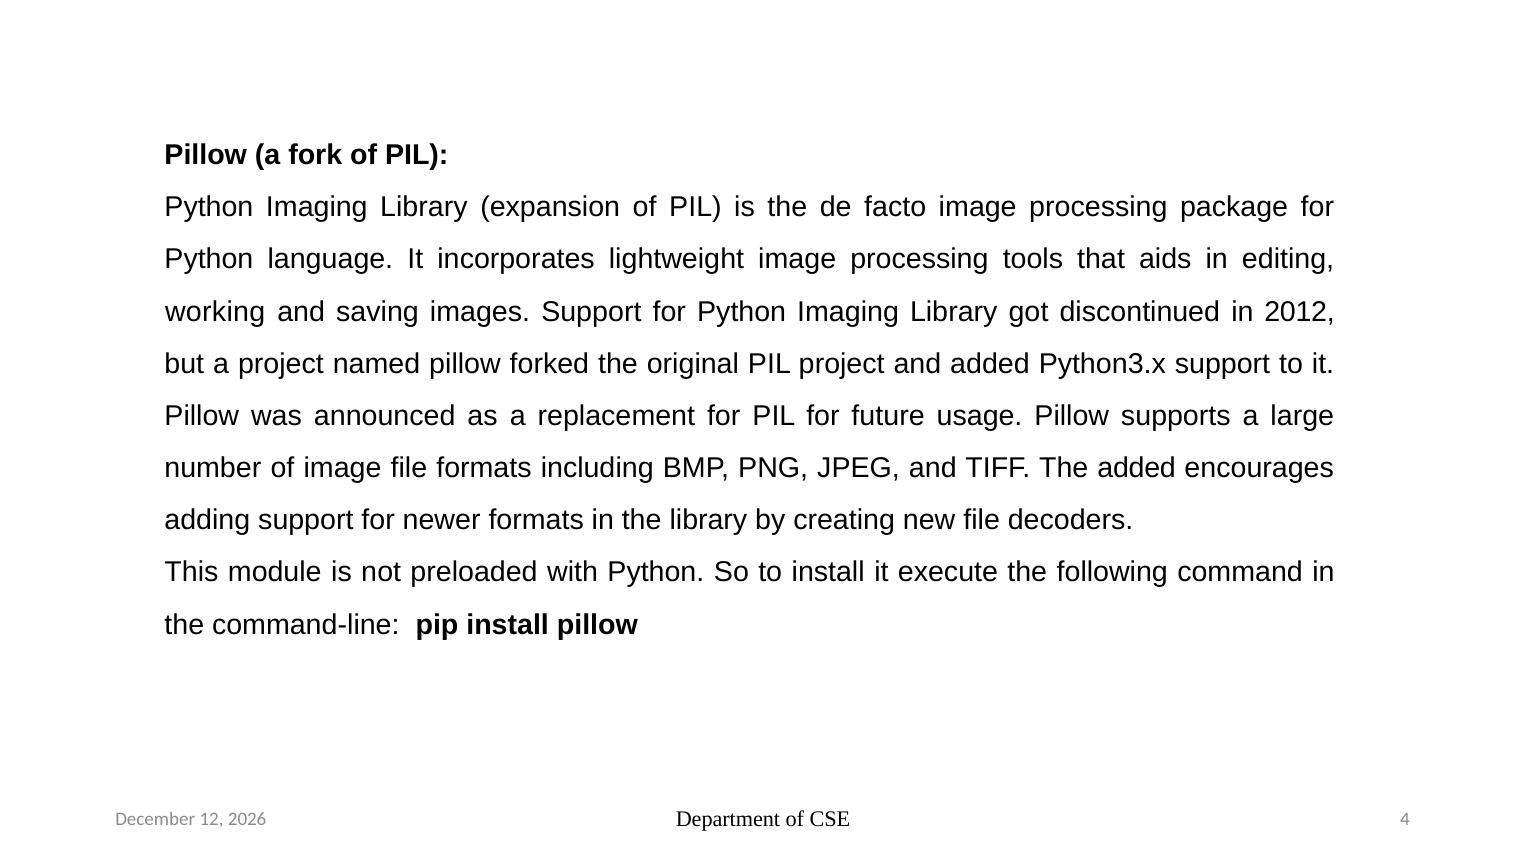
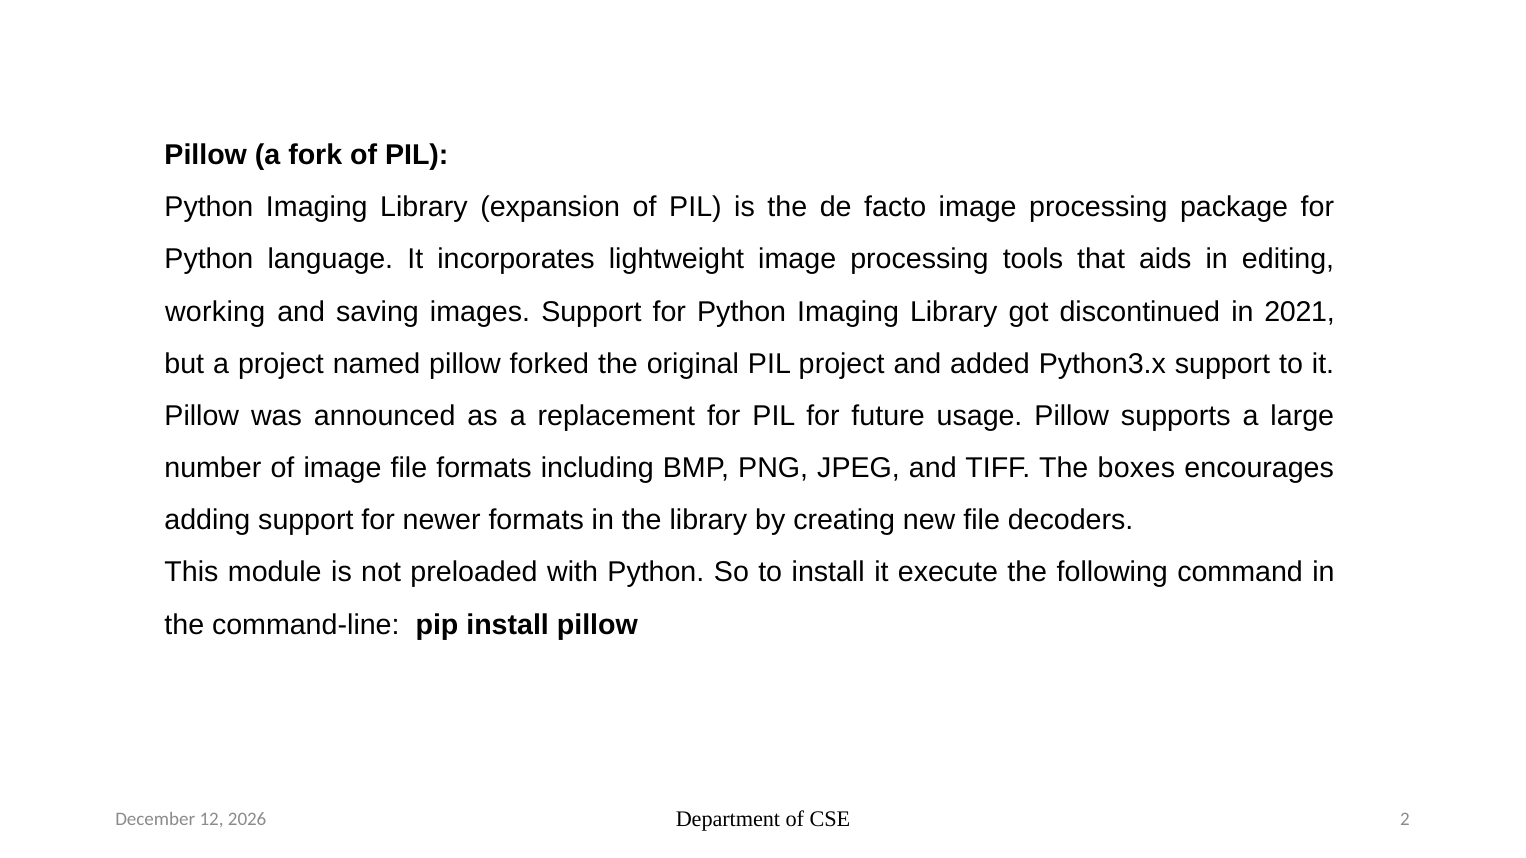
2012: 2012 -> 2021
The added: added -> boxes
4: 4 -> 2
